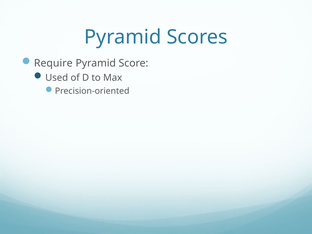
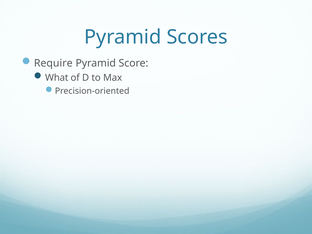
Used: Used -> What
